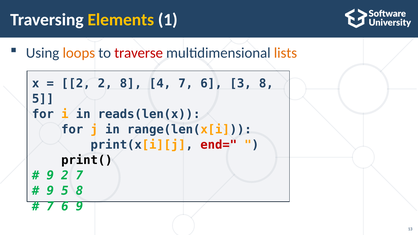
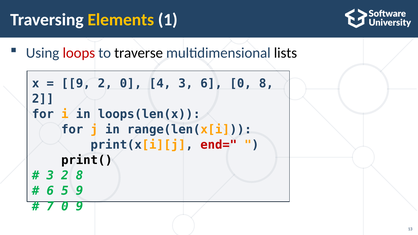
loops colour: orange -> red
traverse colour: red -> black
lists colour: orange -> black
2 at (76, 84): 2 -> 9
2 8: 8 -> 0
4 7: 7 -> 3
6 3: 3 -> 0
5 at (43, 99): 5 -> 2
reads(len(x: reads(len(x -> loops(len(x
9 at (50, 176): 9 -> 3
2 7: 7 -> 8
9 at (50, 191): 9 -> 6
5 8: 8 -> 9
6 at (65, 206): 6 -> 0
